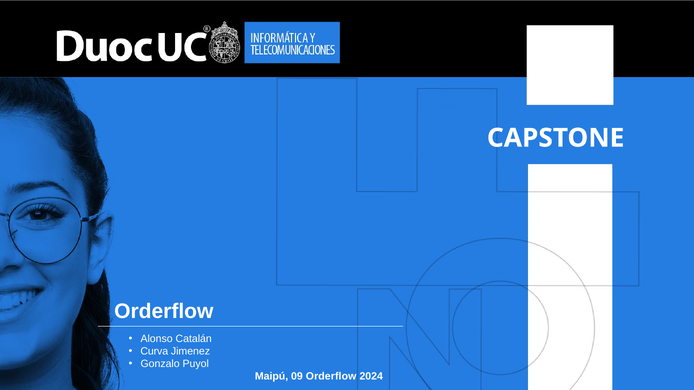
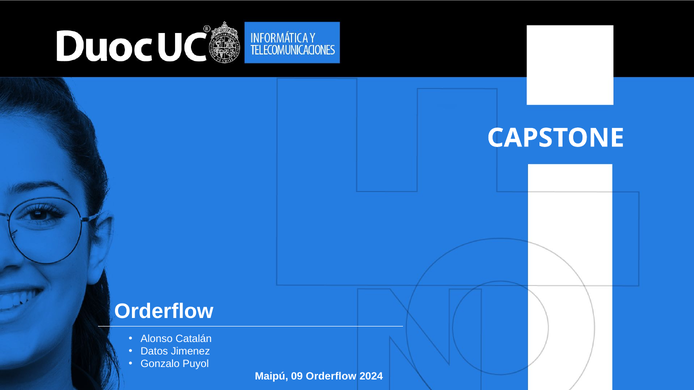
Curva: Curva -> Datos
